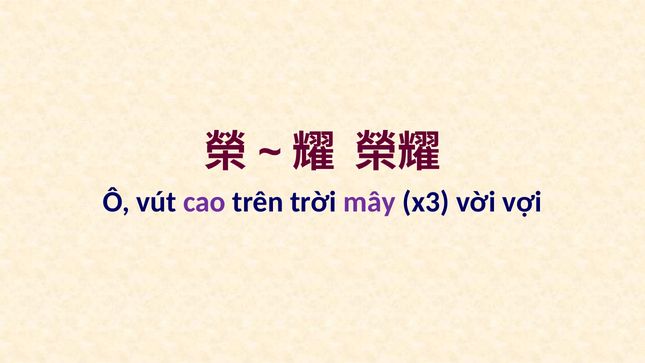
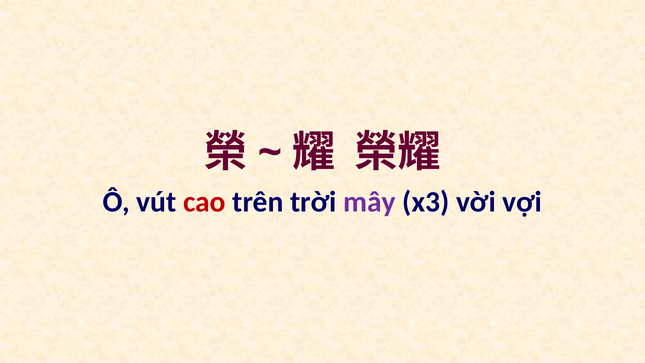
cao colour: purple -> red
